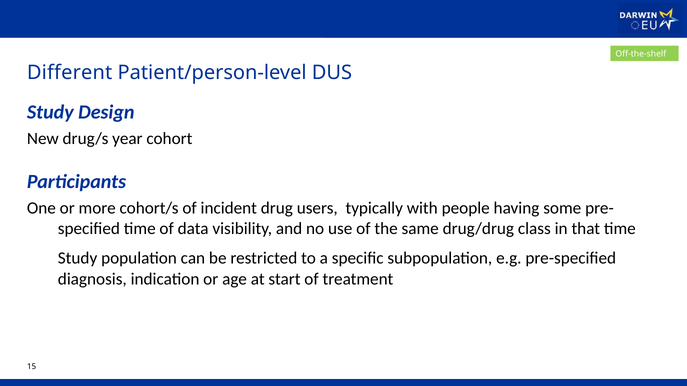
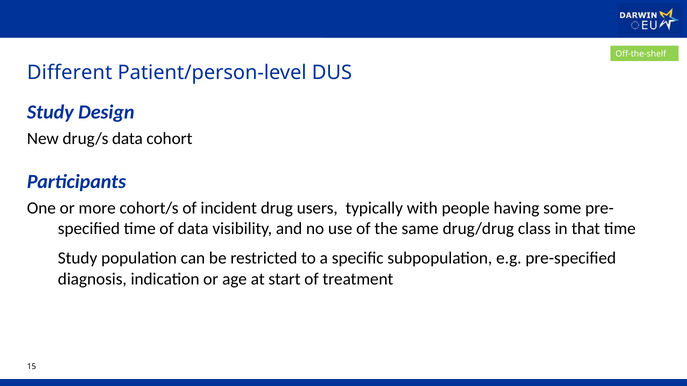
drug/s year: year -> data
